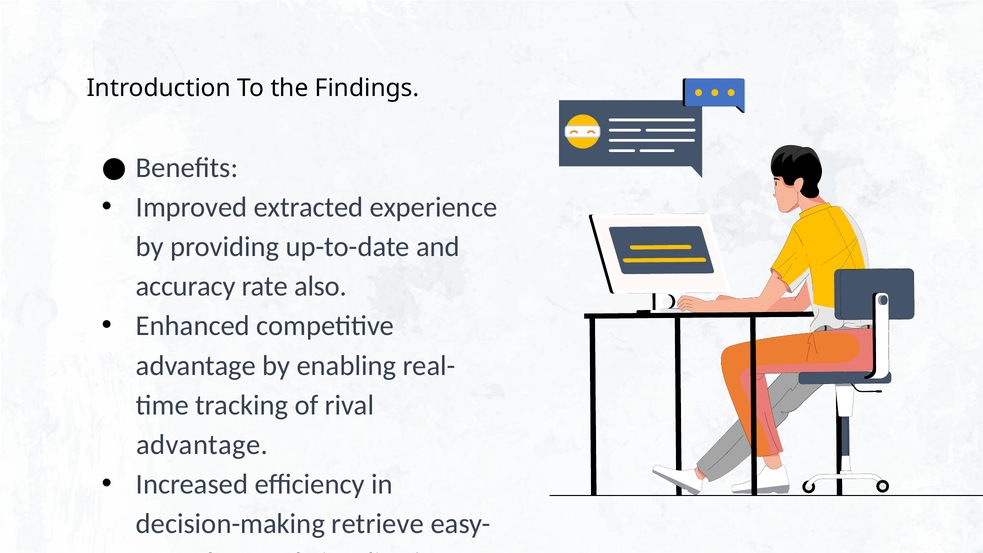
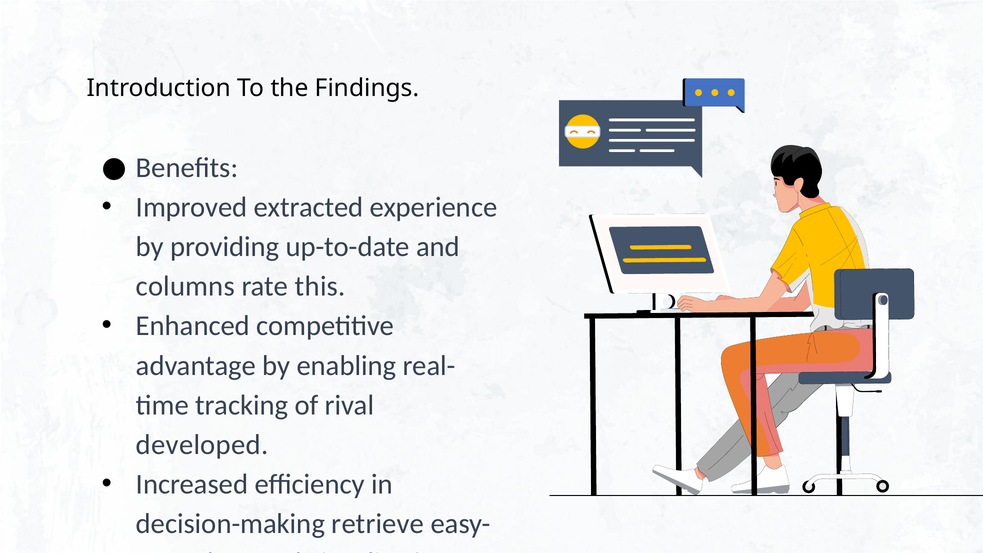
accuracy: accuracy -> columns
also: also -> this
advantage at (202, 445): advantage -> developed
